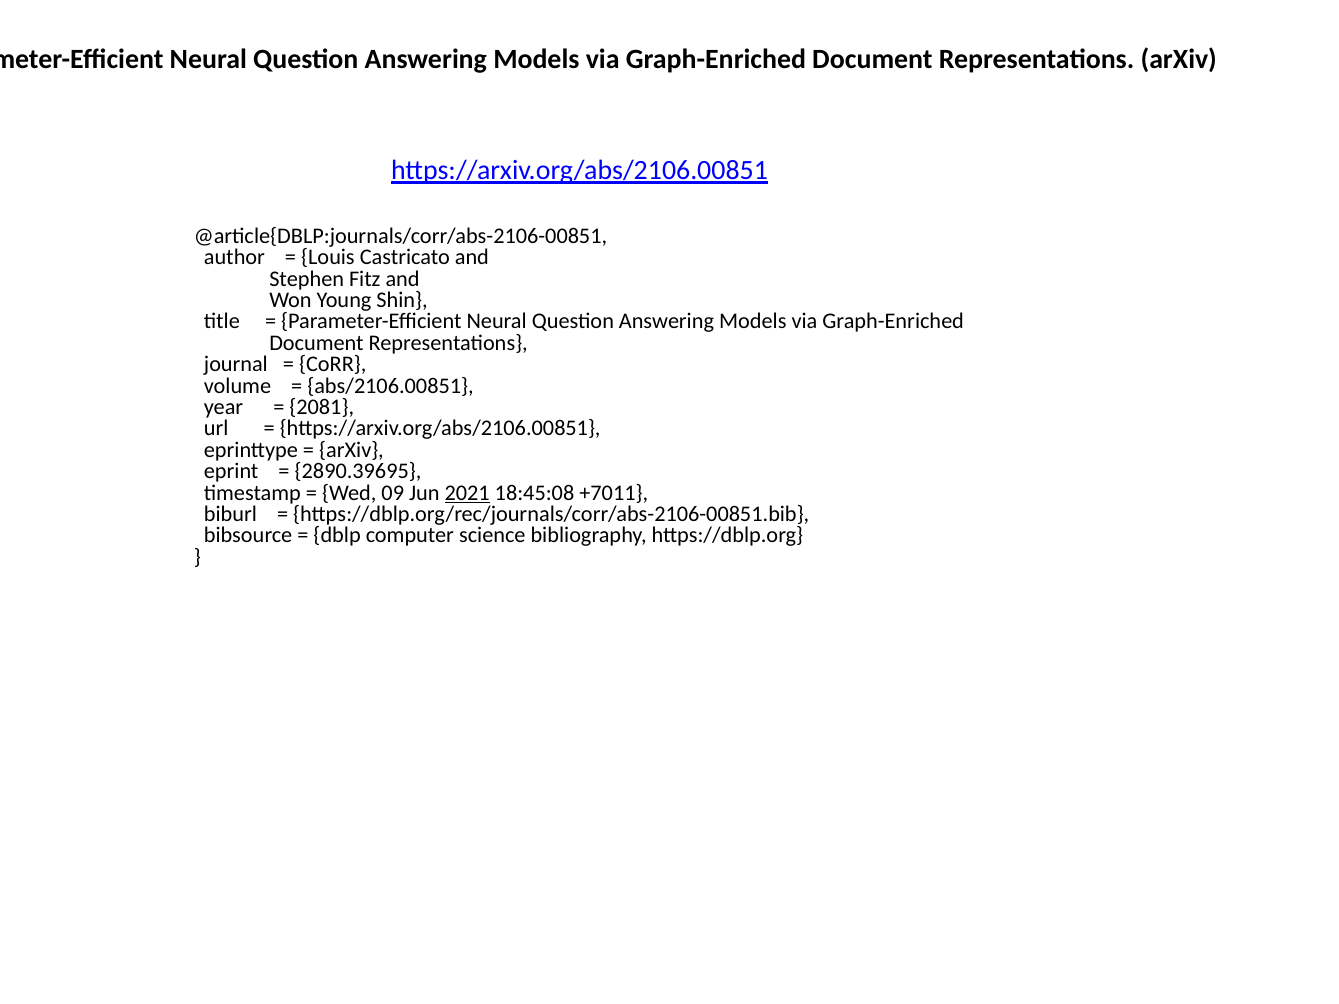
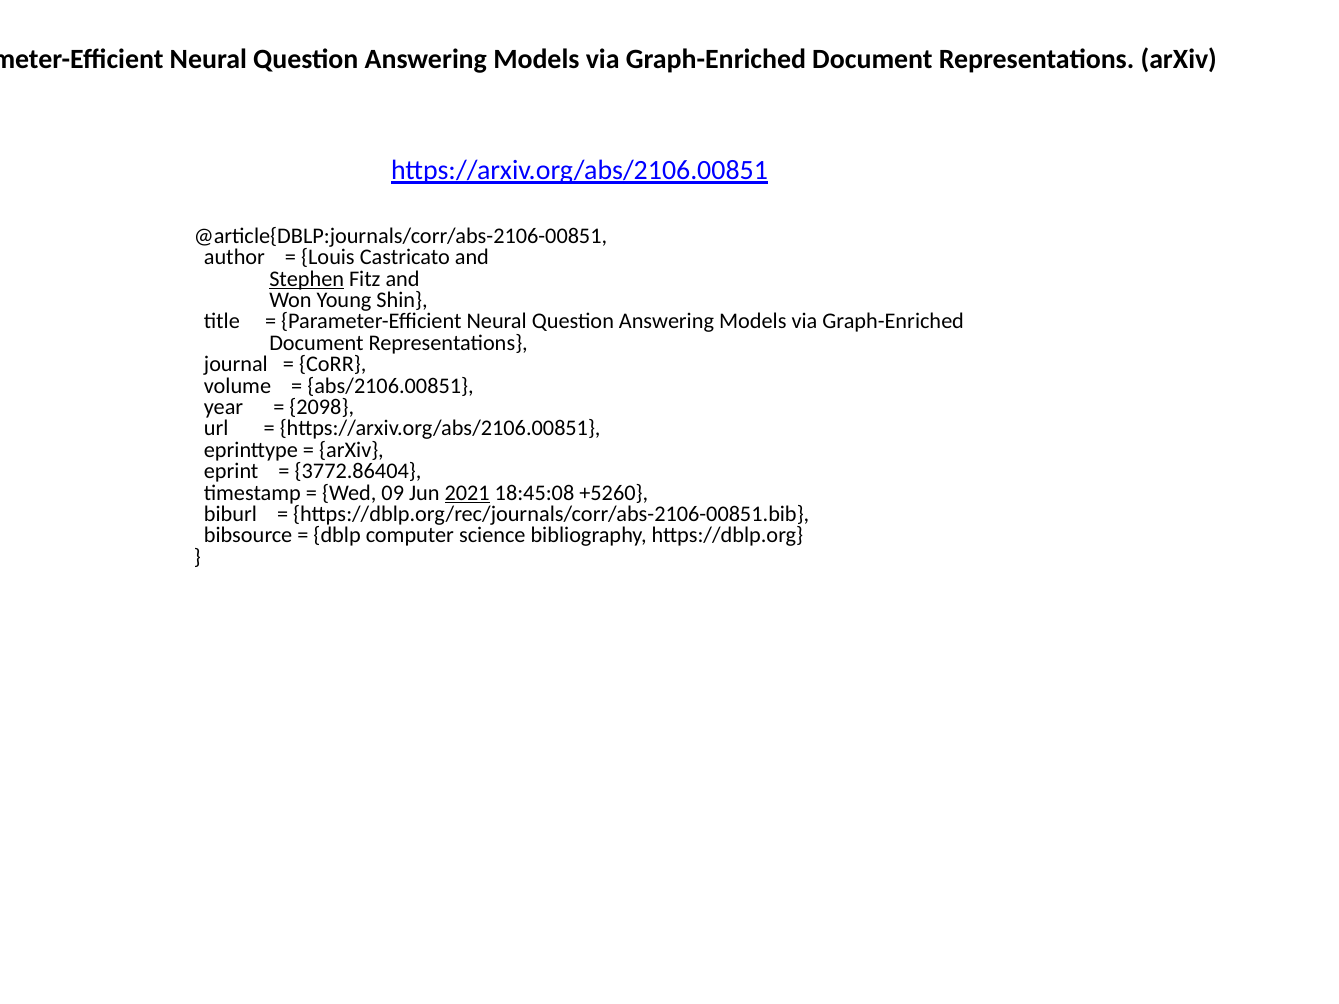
Stephen underline: none -> present
2081: 2081 -> 2098
2890.39695: 2890.39695 -> 3772.86404
+7011: +7011 -> +5260
